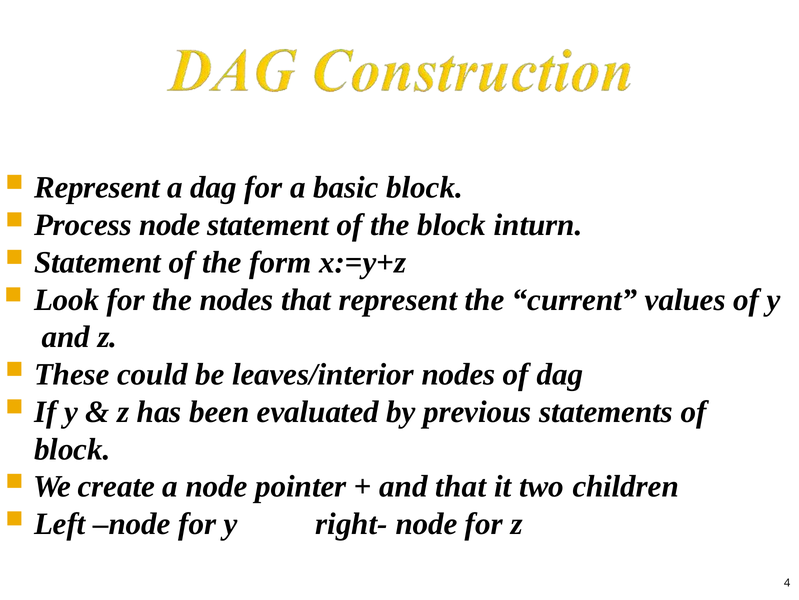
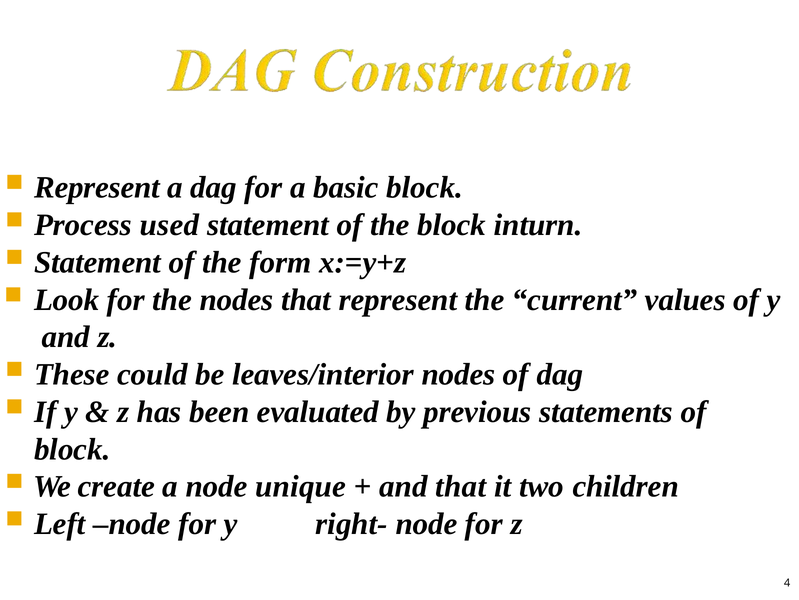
Process node: node -> used
pointer: pointer -> unique
